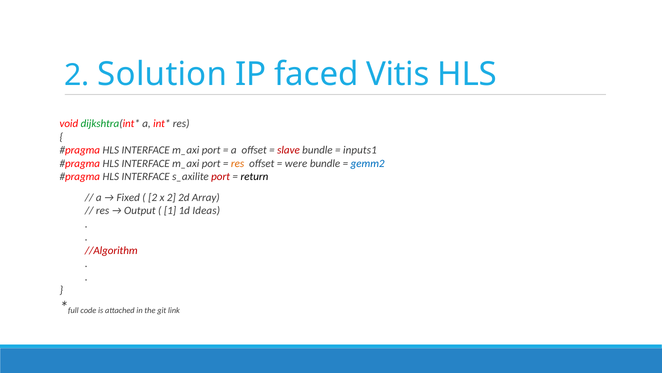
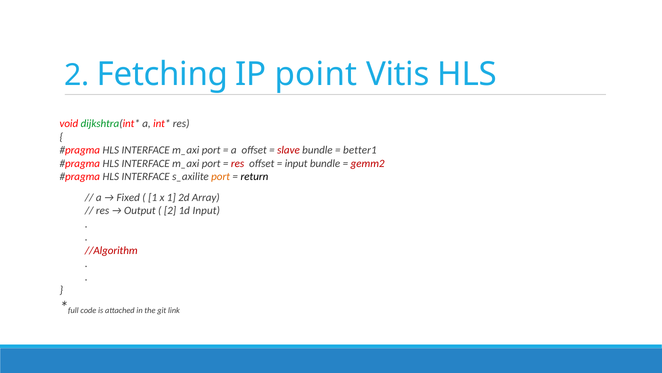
Solution: Solution -> Fetching
faced: faced -> point
inputs1: inputs1 -> better1
res at (238, 163) colour: orange -> red
were at (296, 163): were -> input
gemm2 colour: blue -> red
port at (221, 176) colour: red -> orange
2 at (153, 197): 2 -> 1
x 2: 2 -> 1
1 at (170, 210): 1 -> 2
1d Ideas: Ideas -> Input
